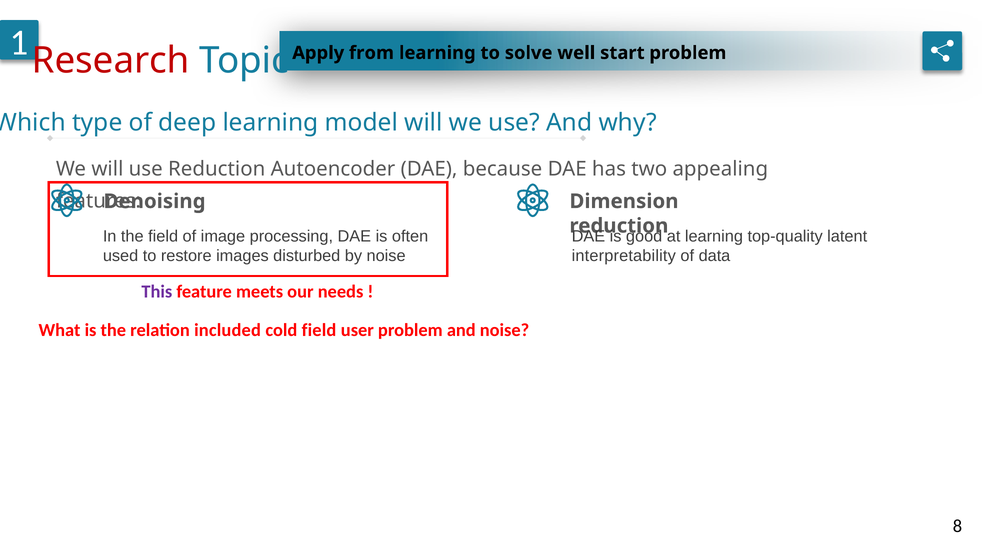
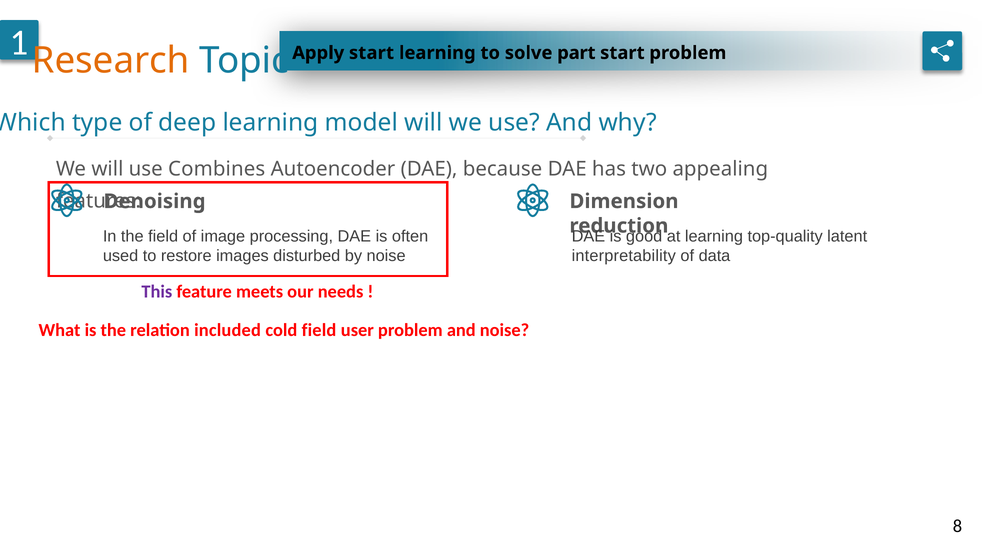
Apply from: from -> start
well: well -> part
Research colour: red -> orange
use Reduction: Reduction -> Combines
